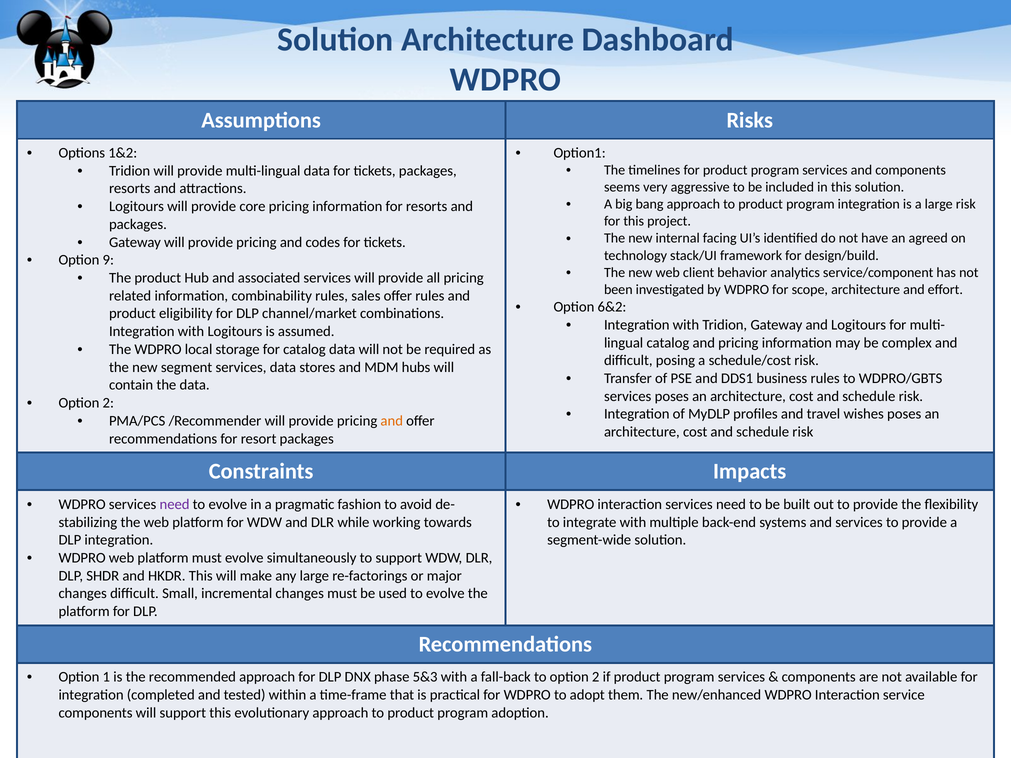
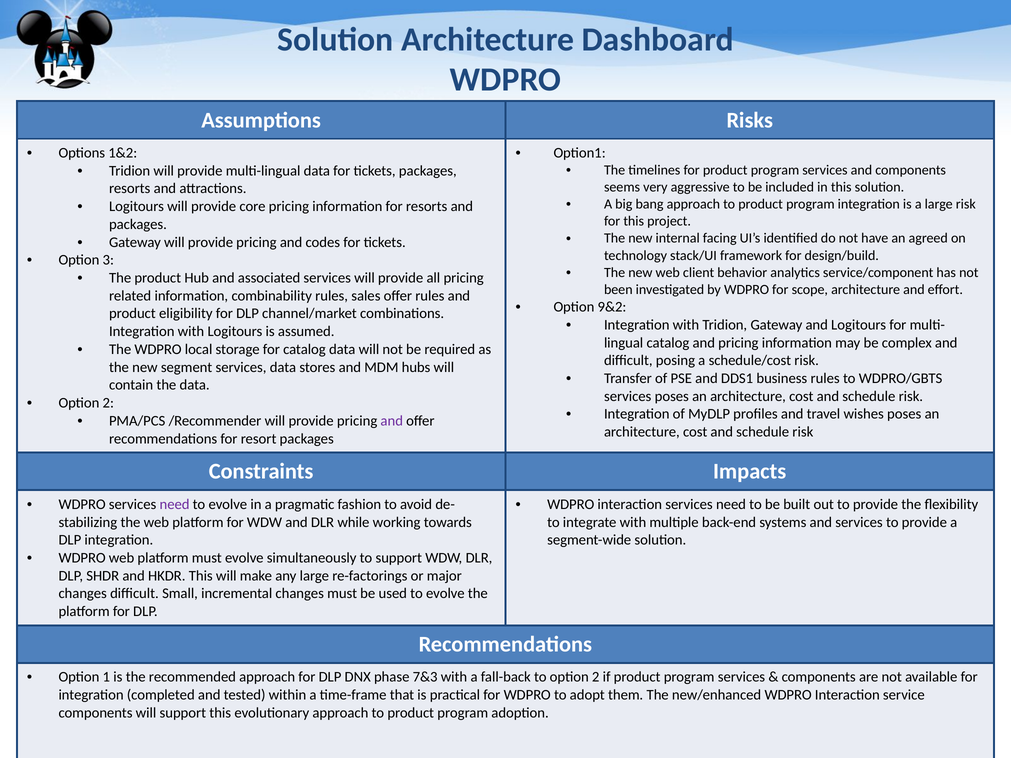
9: 9 -> 3
6&2: 6&2 -> 9&2
and at (392, 421) colour: orange -> purple
5&3: 5&3 -> 7&3
